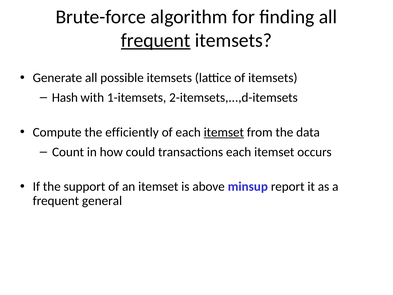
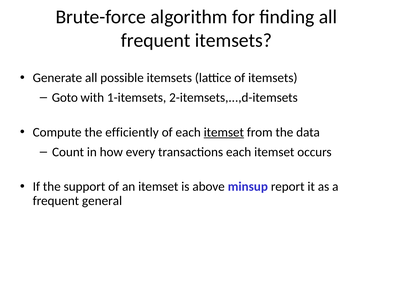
frequent at (156, 40) underline: present -> none
Hash: Hash -> Goto
could: could -> every
